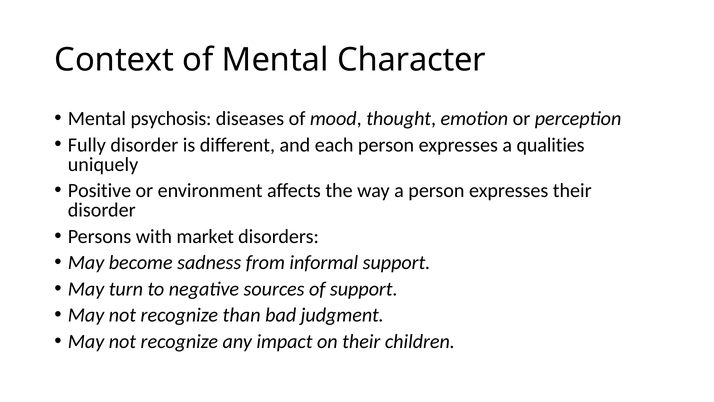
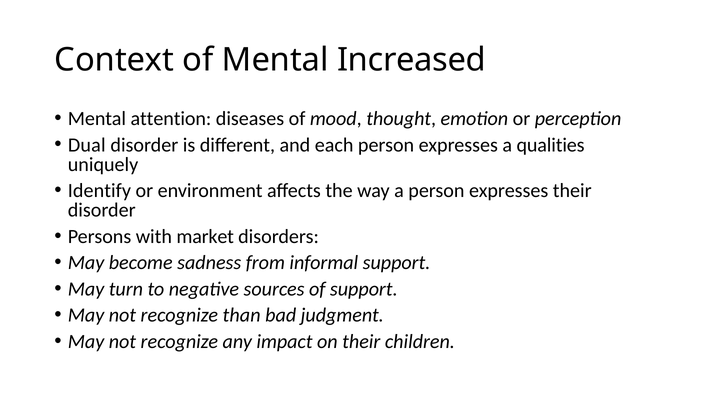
Character: Character -> Increased
psychosis: psychosis -> attention
Fully: Fully -> Dual
Positive: Positive -> Identify
